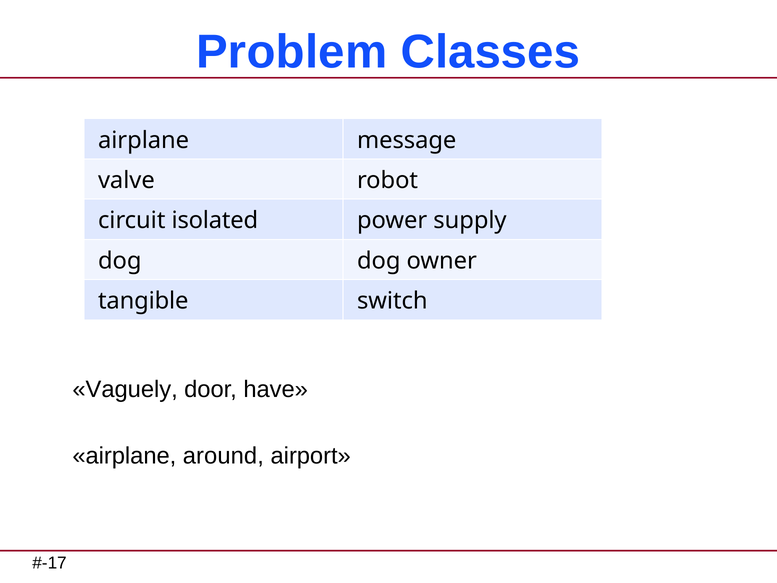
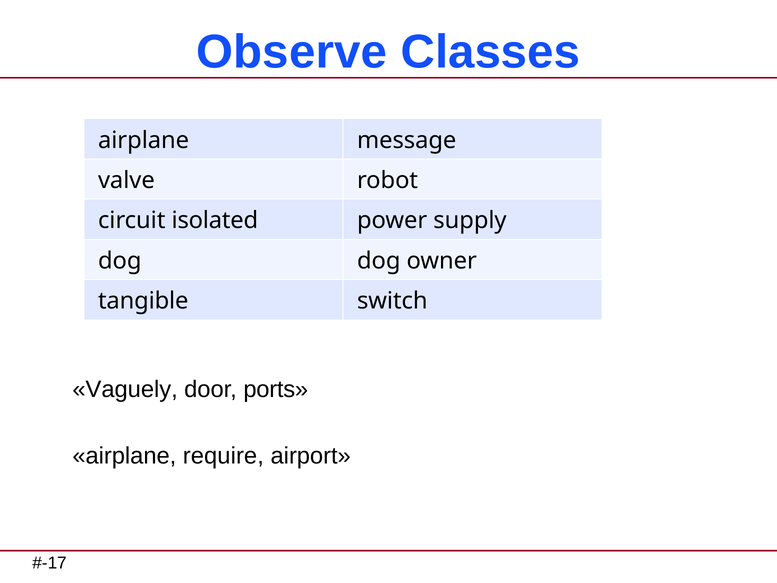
Problem: Problem -> Observe
have: have -> ports
around: around -> require
